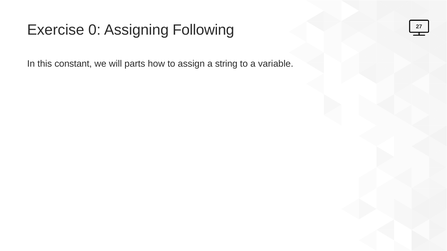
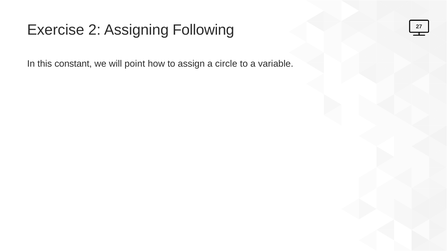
0: 0 -> 2
parts: parts -> point
string: string -> circle
